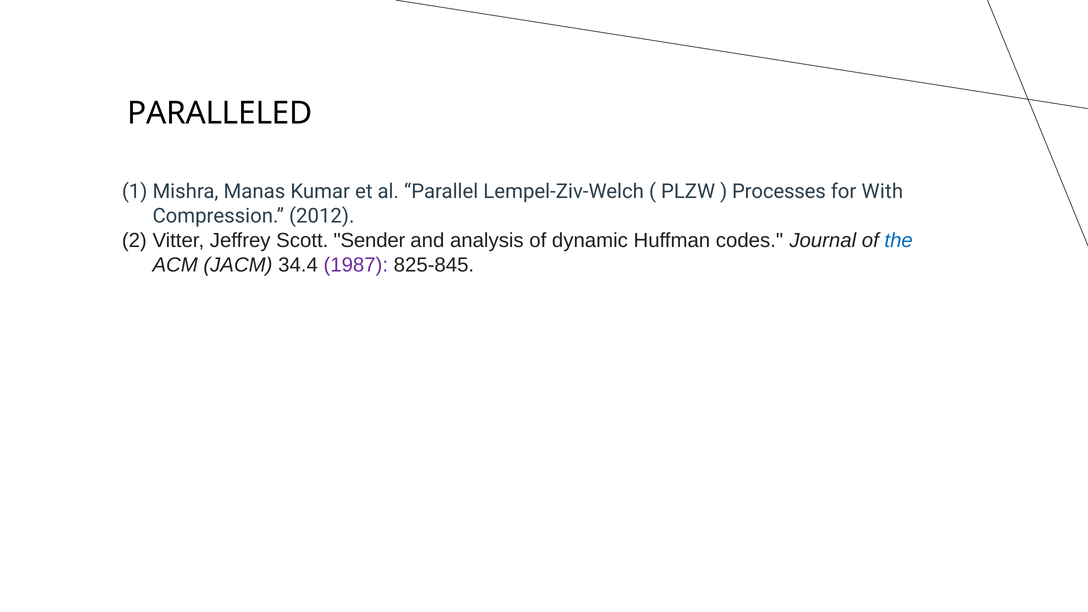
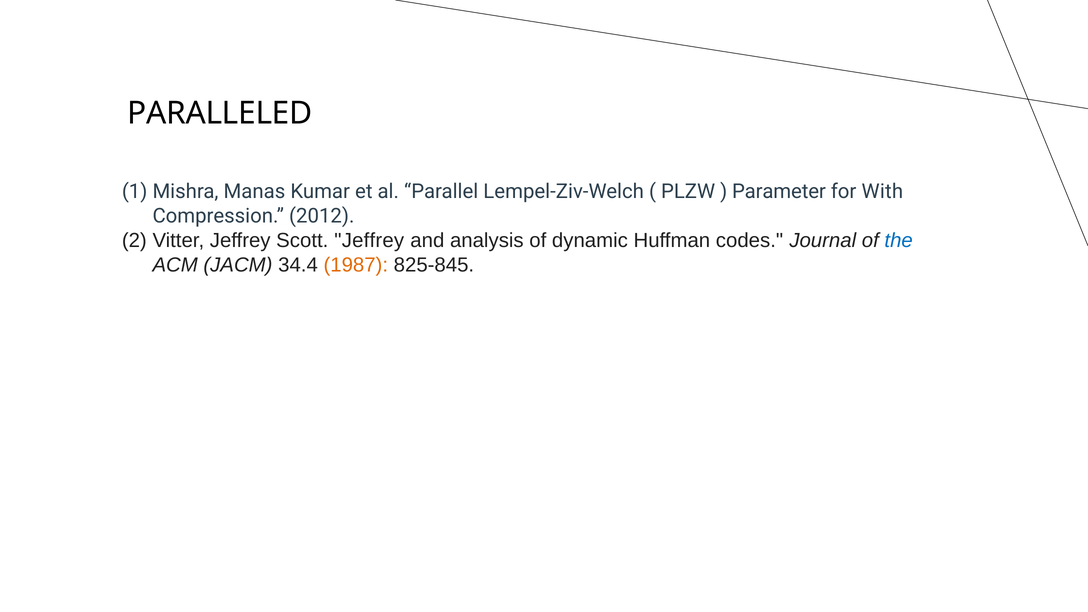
Processes: Processes -> Parameter
Scott Sender: Sender -> Jeffrey
1987 colour: purple -> orange
